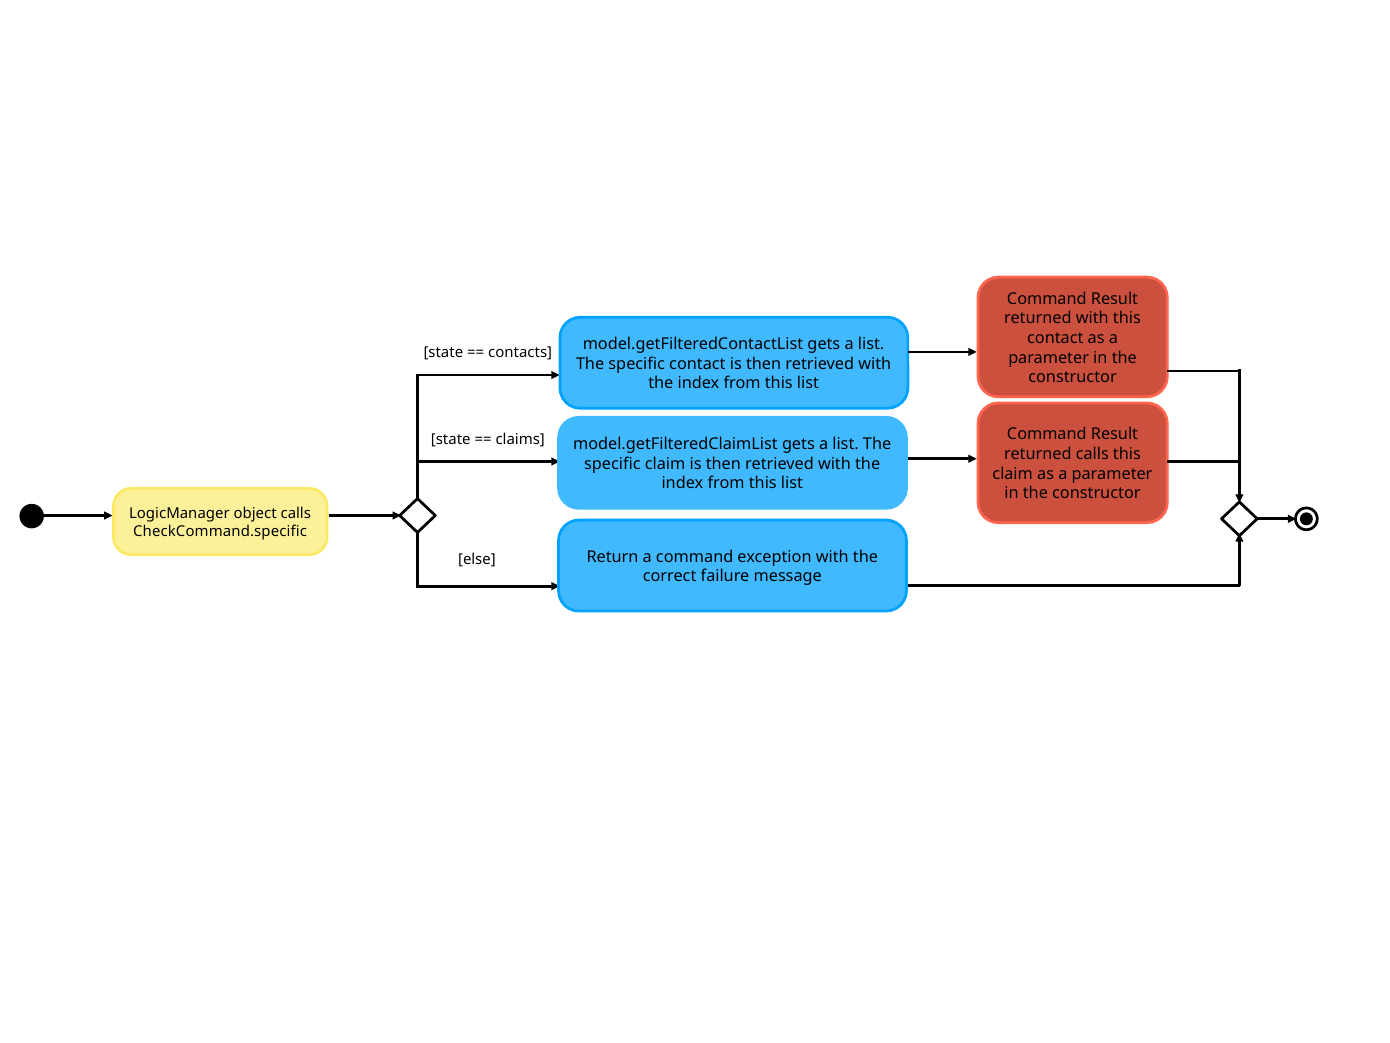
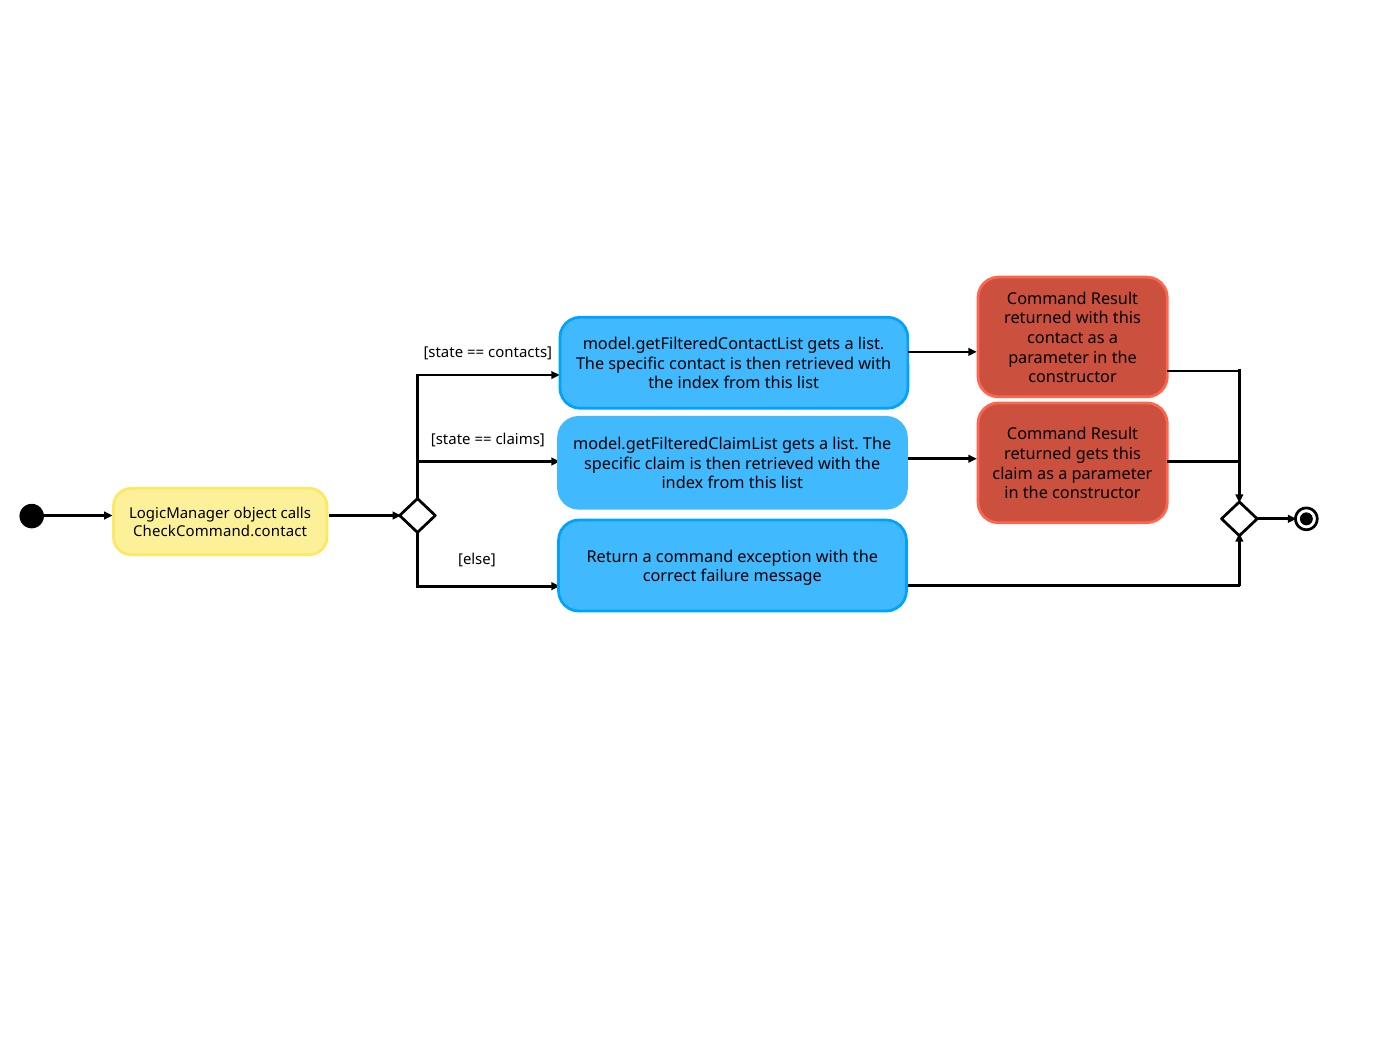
returned calls: calls -> gets
CheckCommand.specific: CheckCommand.specific -> CheckCommand.contact
